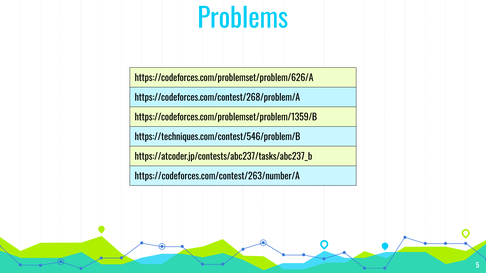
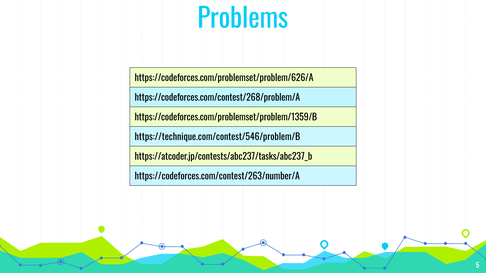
https://techniques.com/contest/546/problem/B: https://techniques.com/contest/546/problem/B -> https://technique.com/contest/546/problem/B
